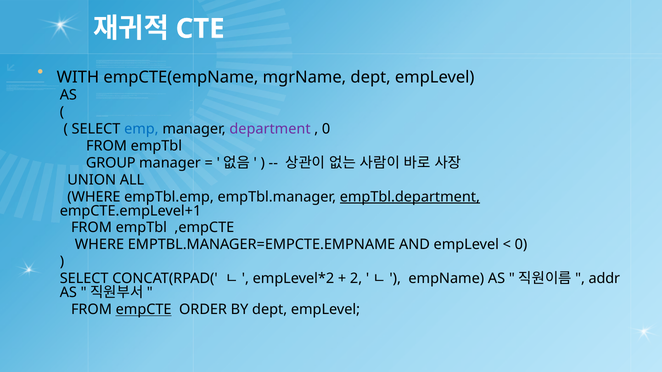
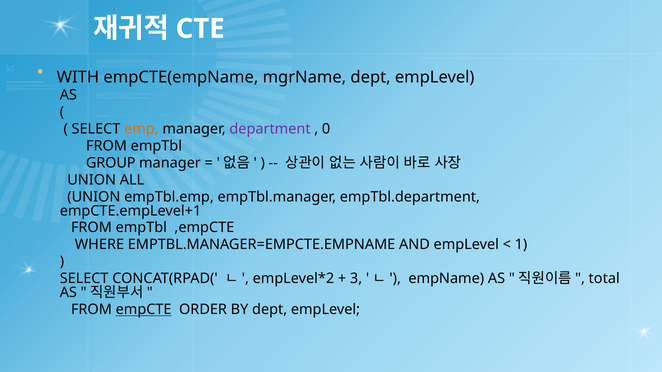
emp colour: blue -> orange
WHERE at (94, 197): WHERE -> UNION
empTbl.department underline: present -> none
0 at (521, 245): 0 -> 1
2: 2 -> 3
addr: addr -> total
